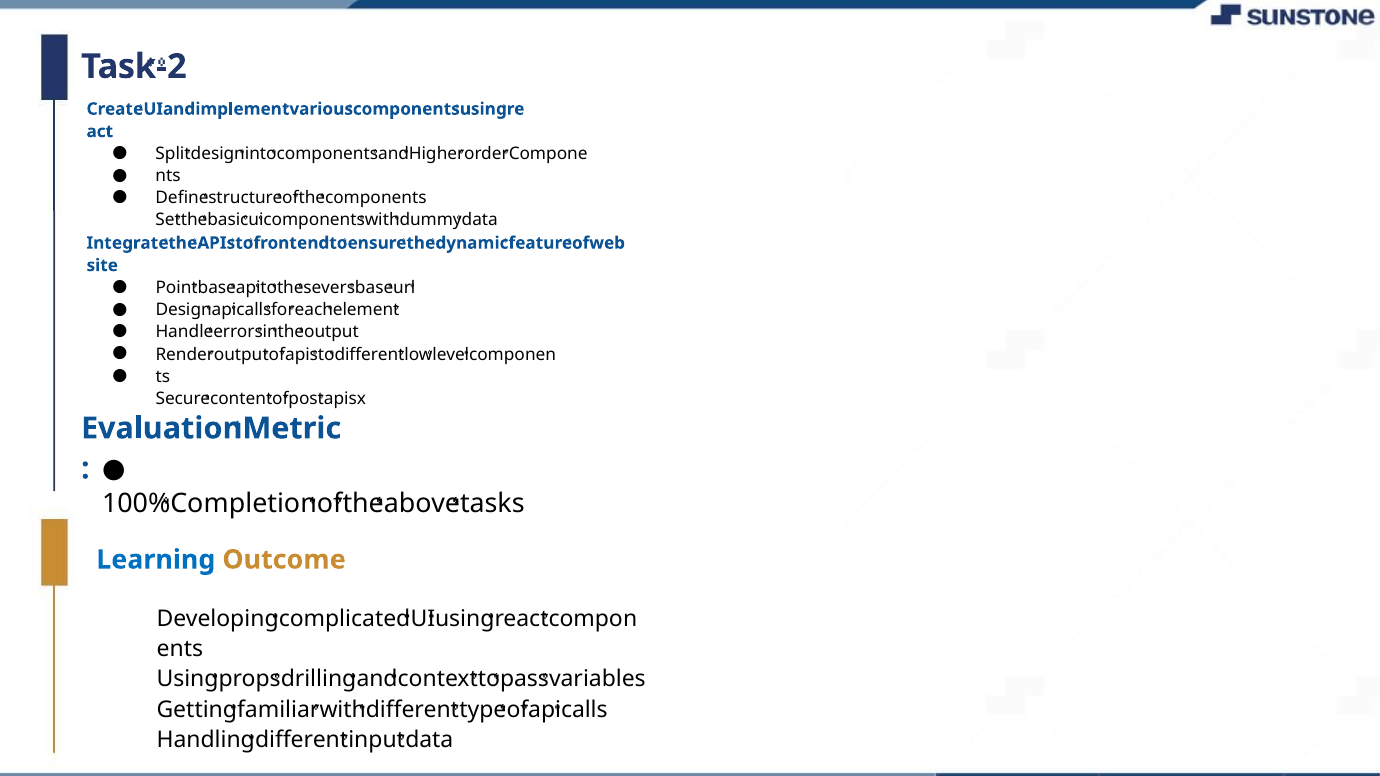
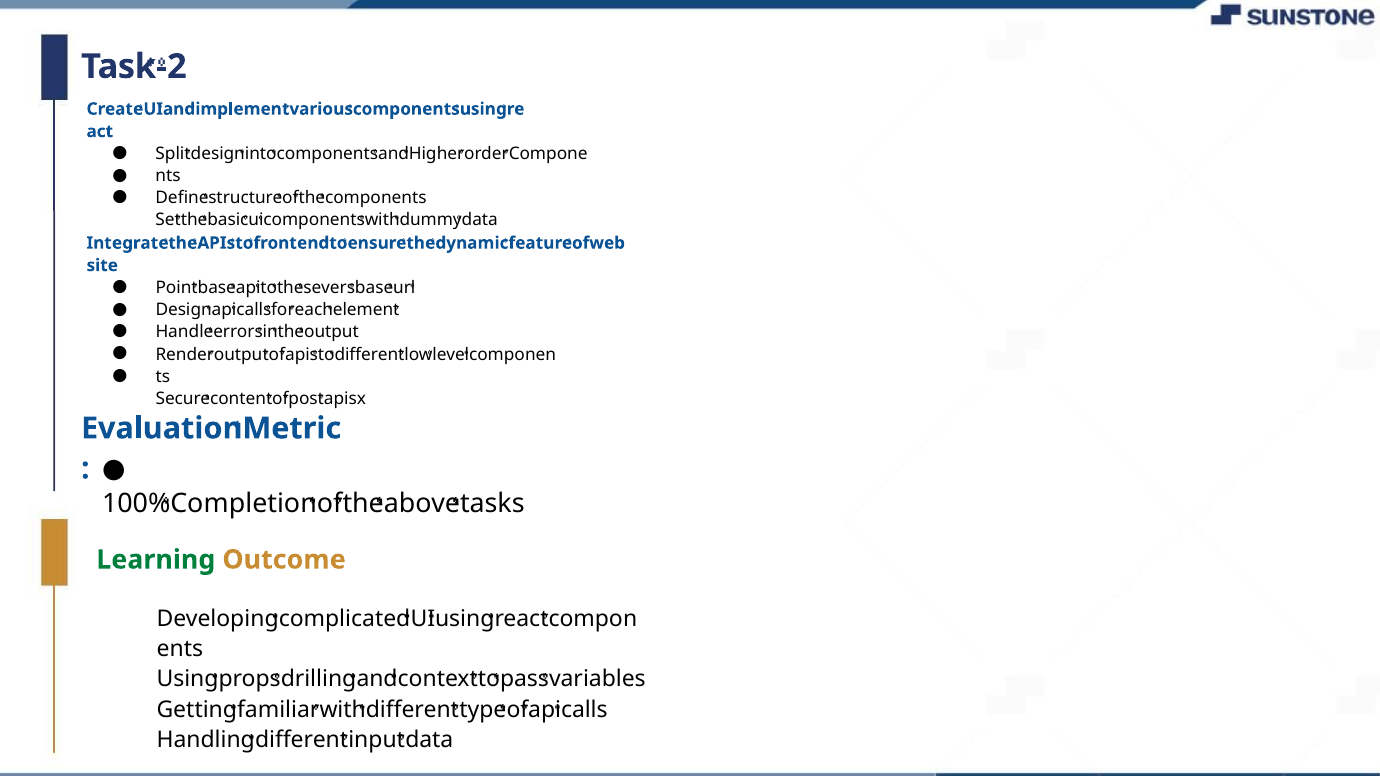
Learning colour: blue -> green
